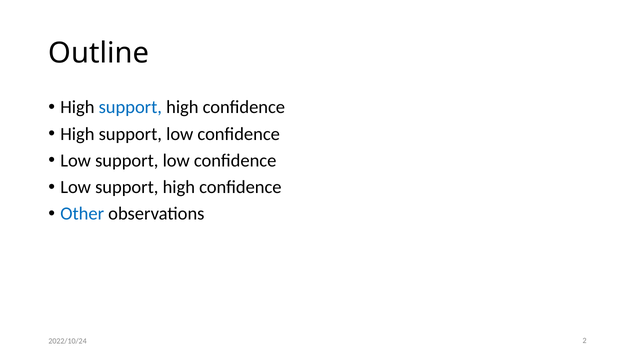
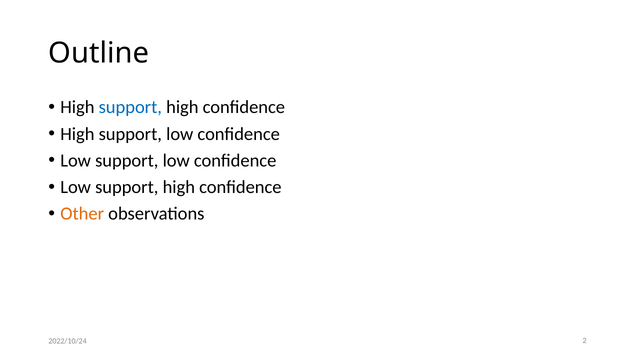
Other colour: blue -> orange
